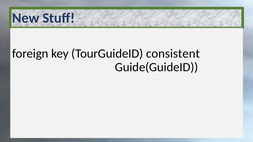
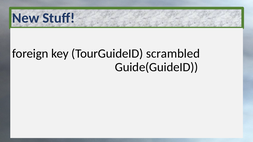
consistent: consistent -> scrambled
